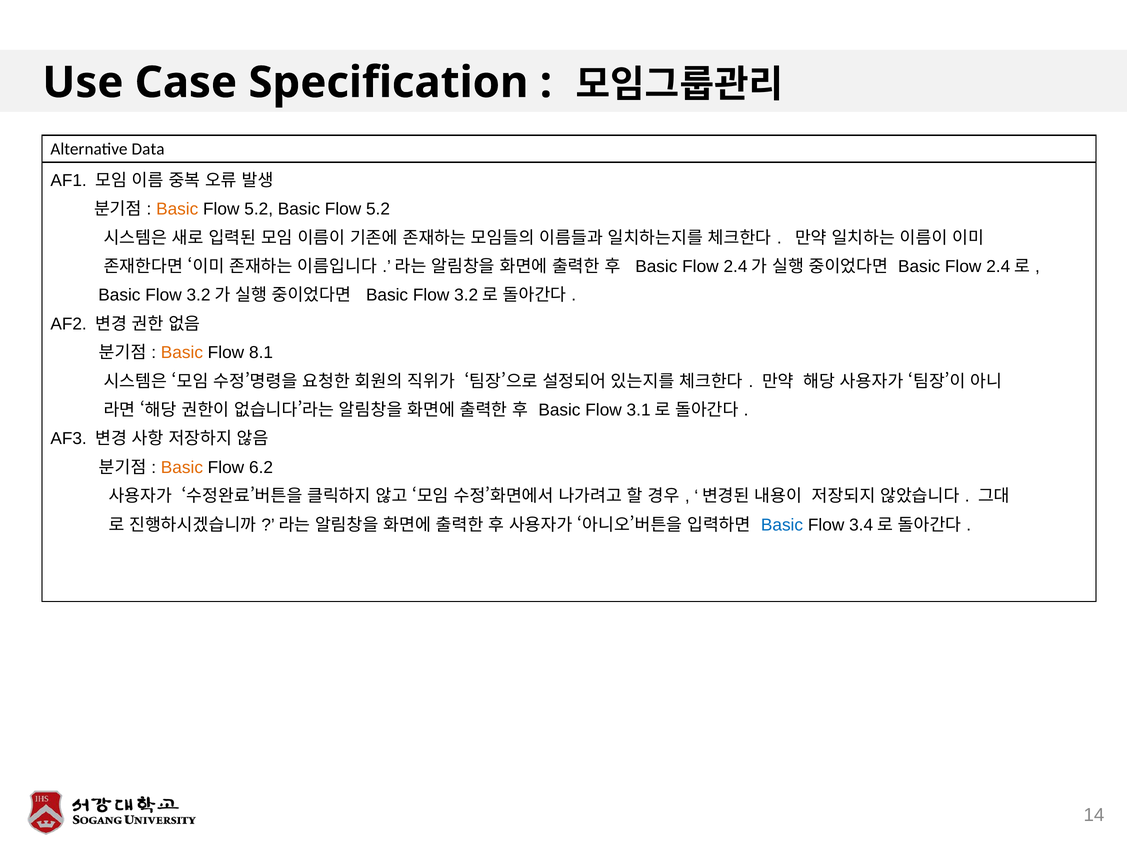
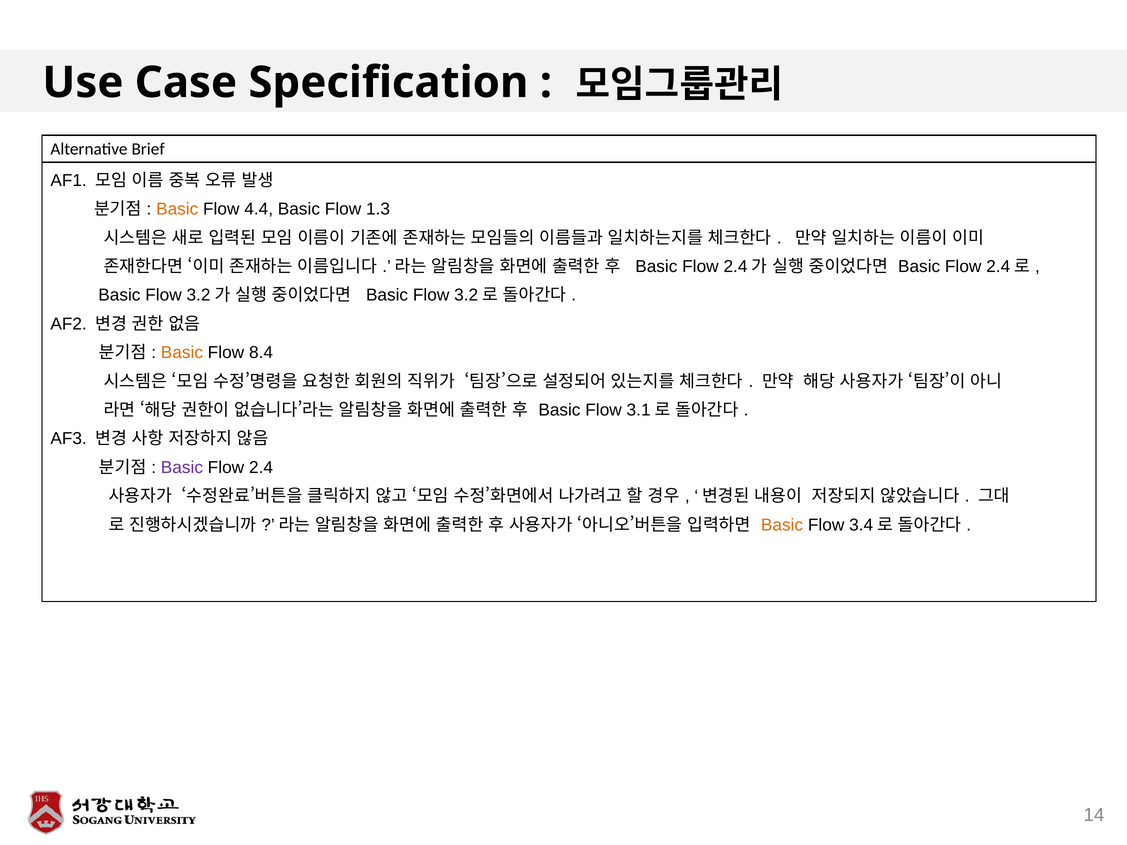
Data: Data -> Brief
5.2 at (259, 209): 5.2 -> 4.4
5.2 at (378, 209): 5.2 -> 1.3
8.1: 8.1 -> 8.4
Basic at (182, 468) colour: orange -> purple
6.2: 6.2 -> 2.4
Basic at (782, 525) colour: blue -> orange
